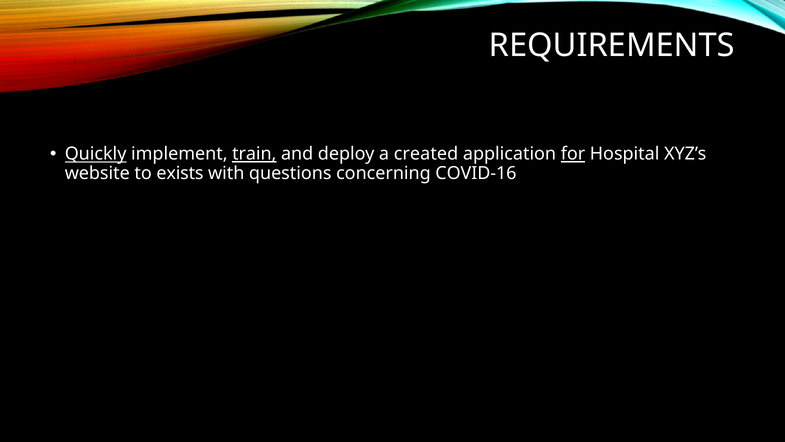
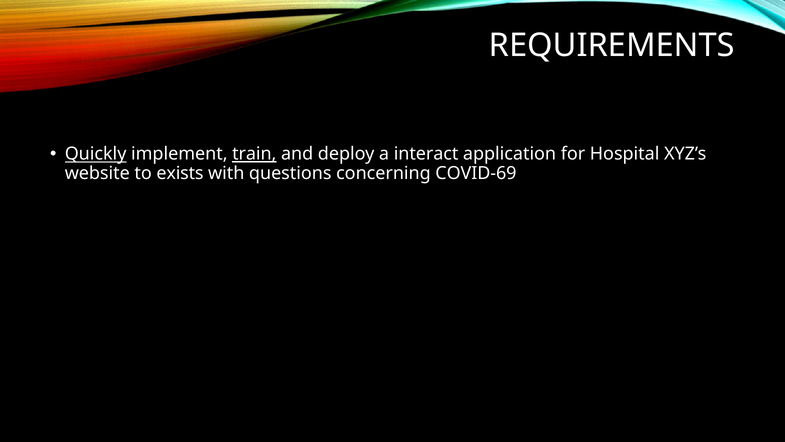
created: created -> interact
for underline: present -> none
COVID-16: COVID-16 -> COVID-69
